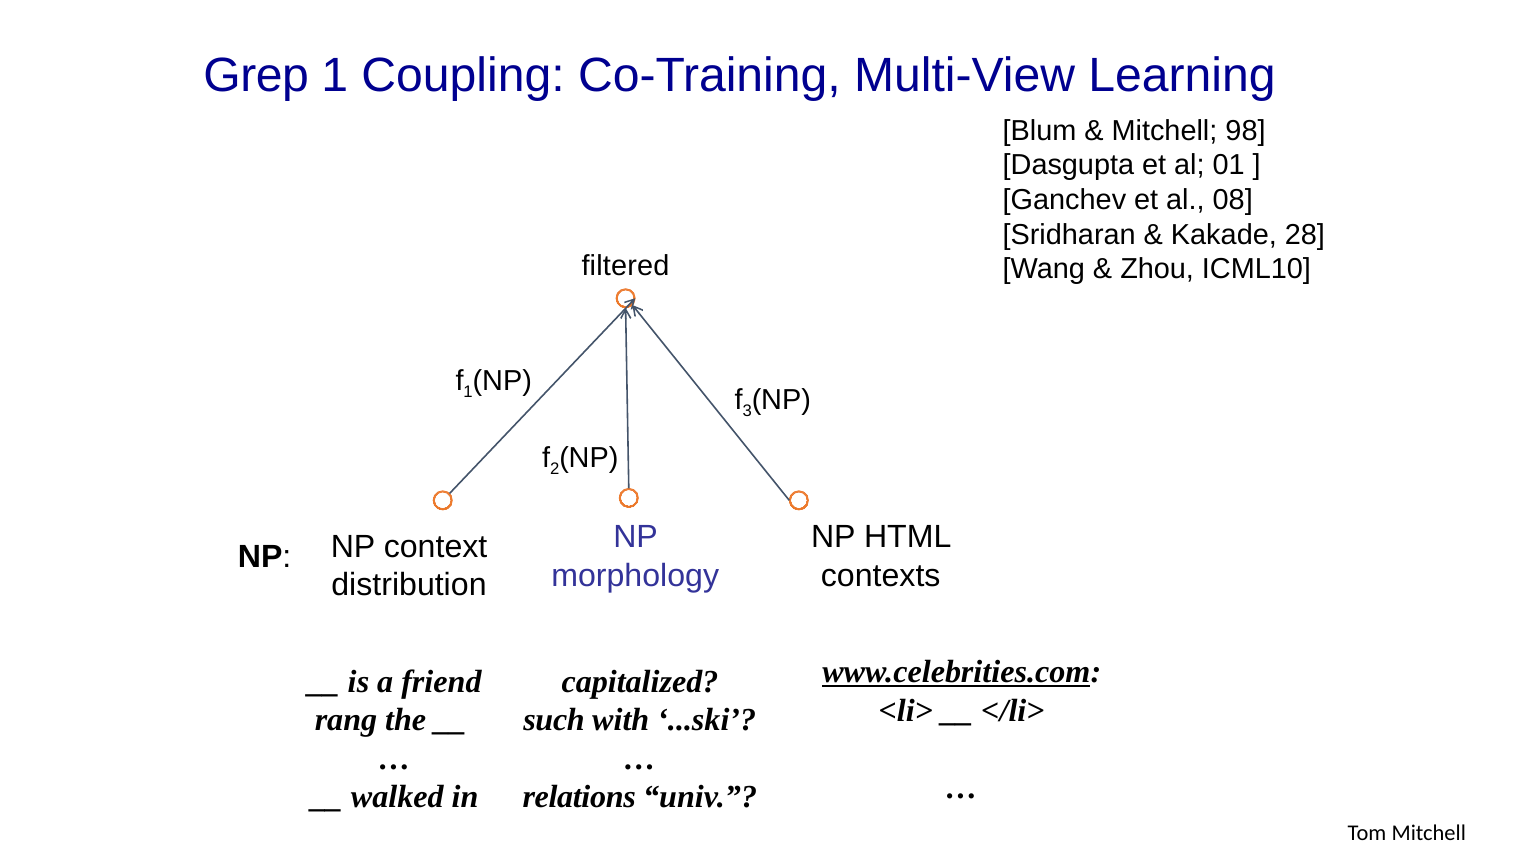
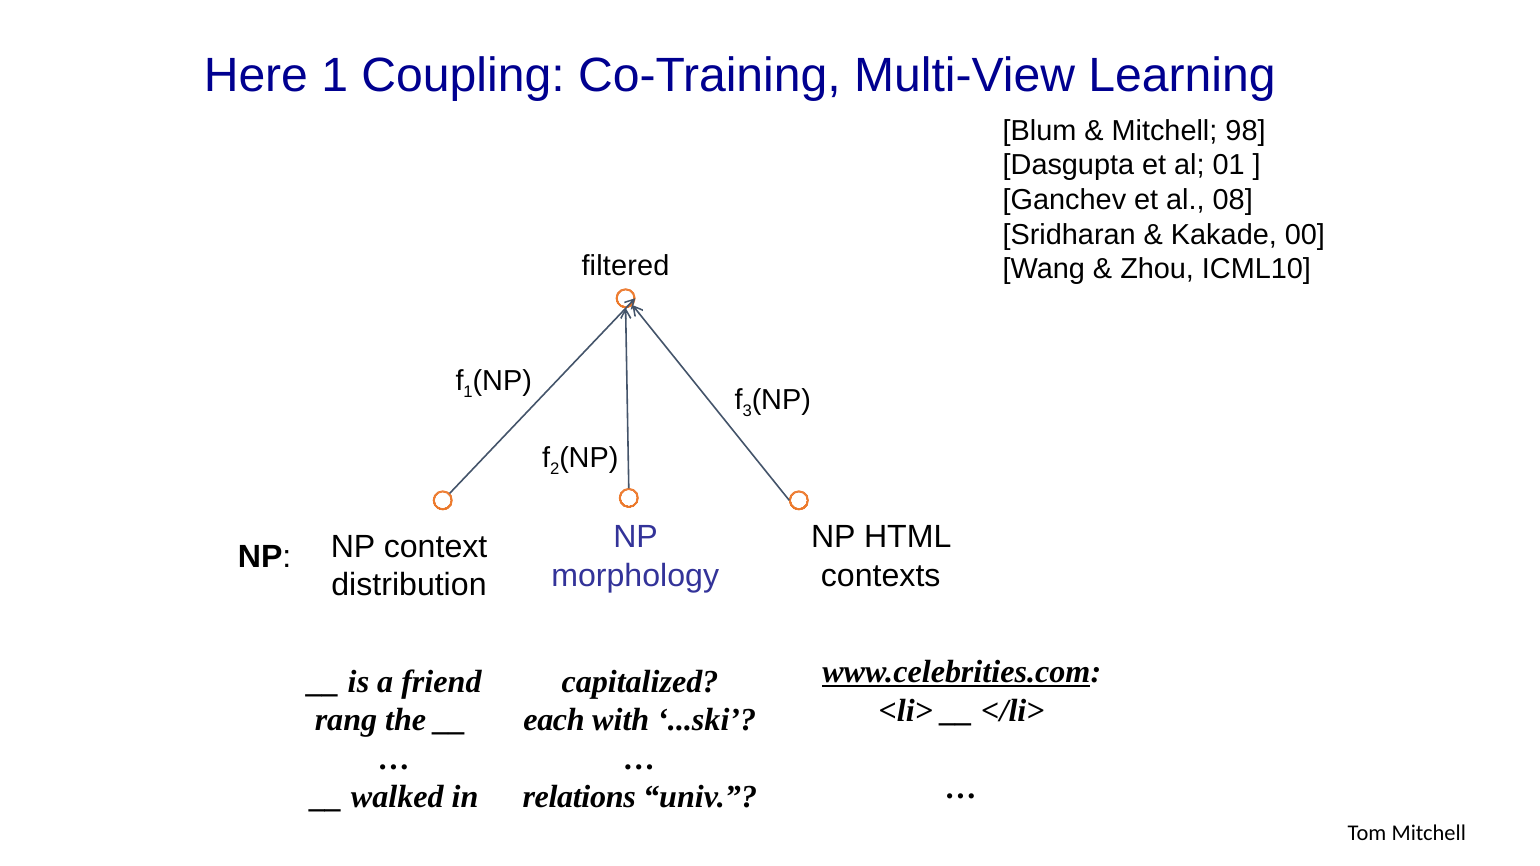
Grep: Grep -> Here
28: 28 -> 00
such: such -> each
